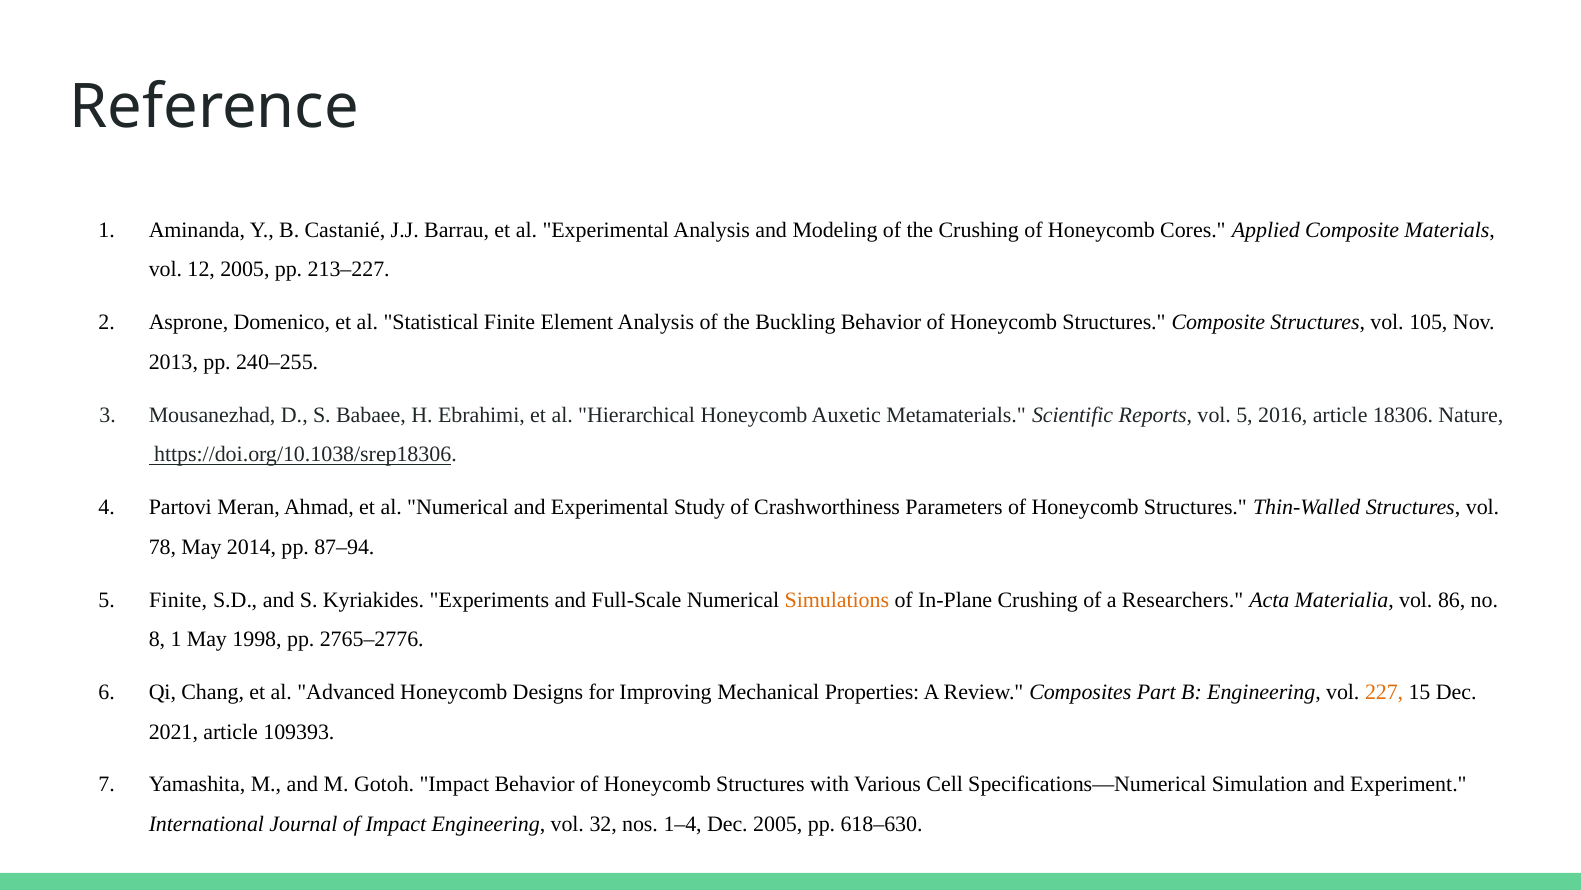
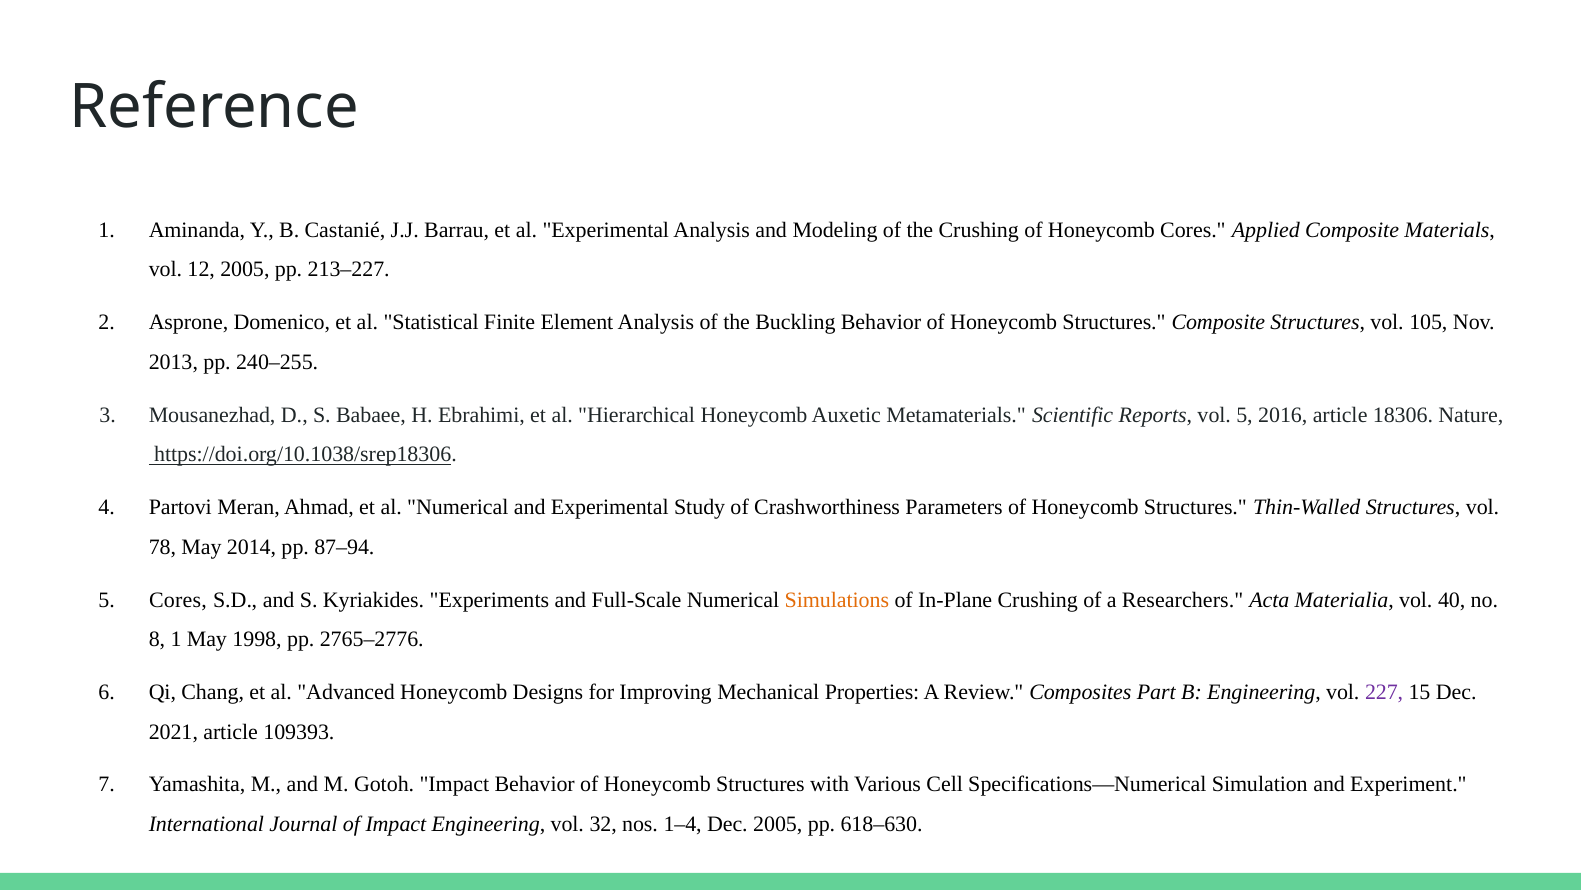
5 Finite: Finite -> Cores
86: 86 -> 40
227 colour: orange -> purple
